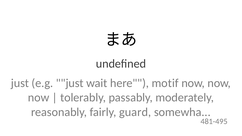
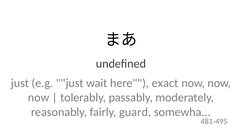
motif: motif -> exact
